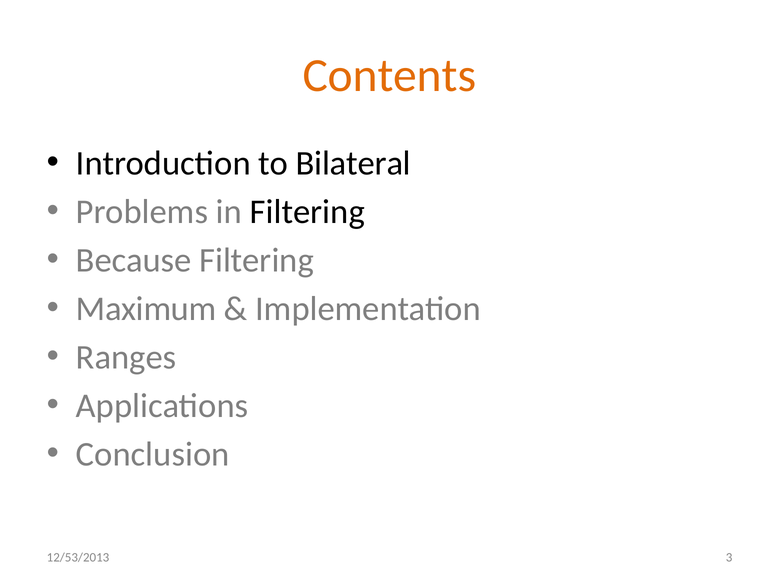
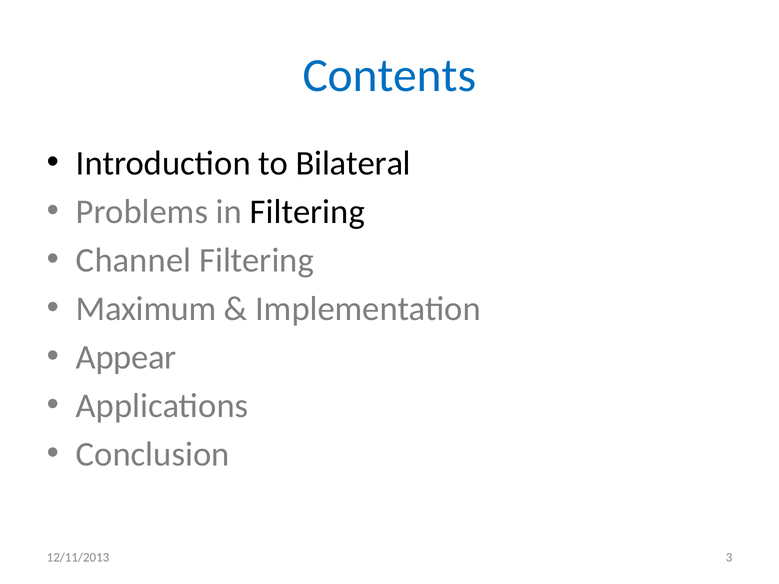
Contents colour: orange -> blue
Because: Because -> Channel
Ranges: Ranges -> Appear
12/53/2013: 12/53/2013 -> 12/11/2013
